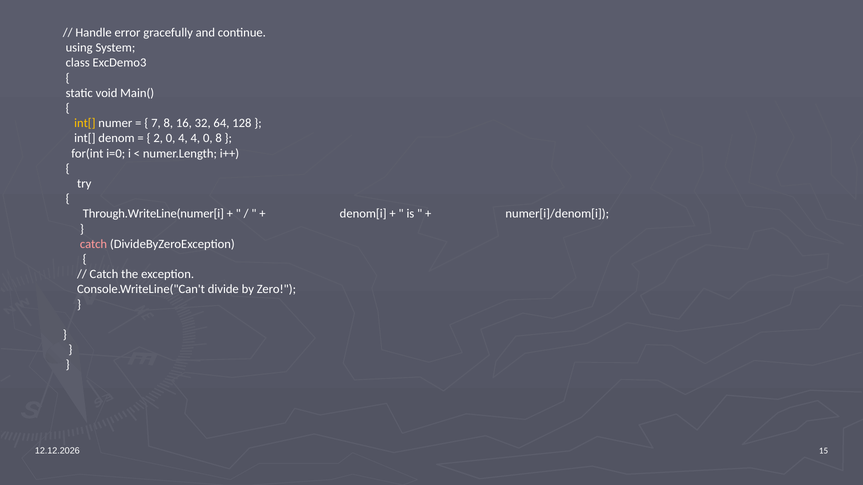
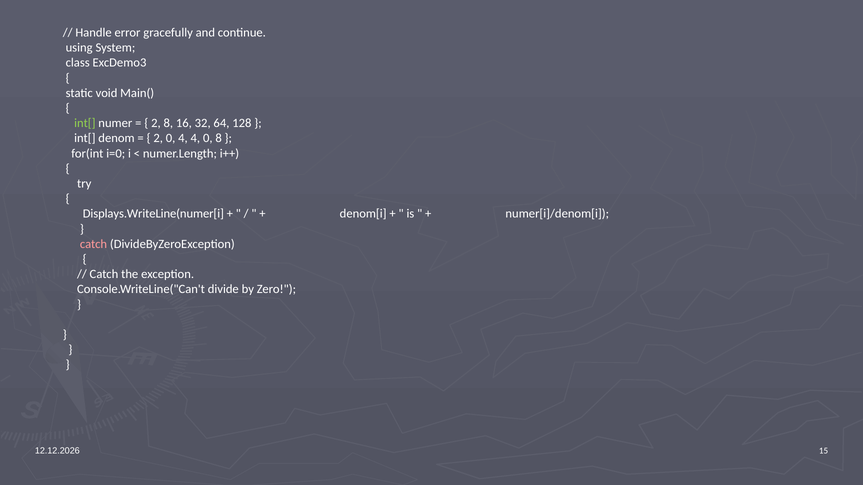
int[ at (85, 123) colour: yellow -> light green
7 at (156, 123): 7 -> 2
Through.WriteLine(numer[i: Through.WriteLine(numer[i -> Displays.WriteLine(numer[i
